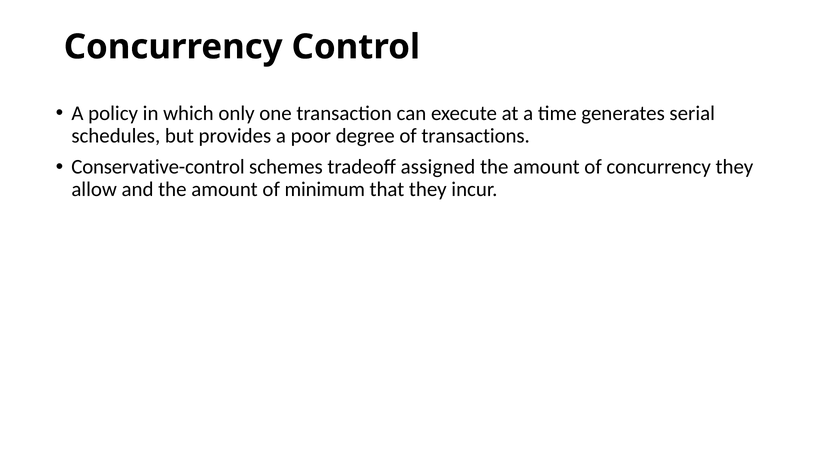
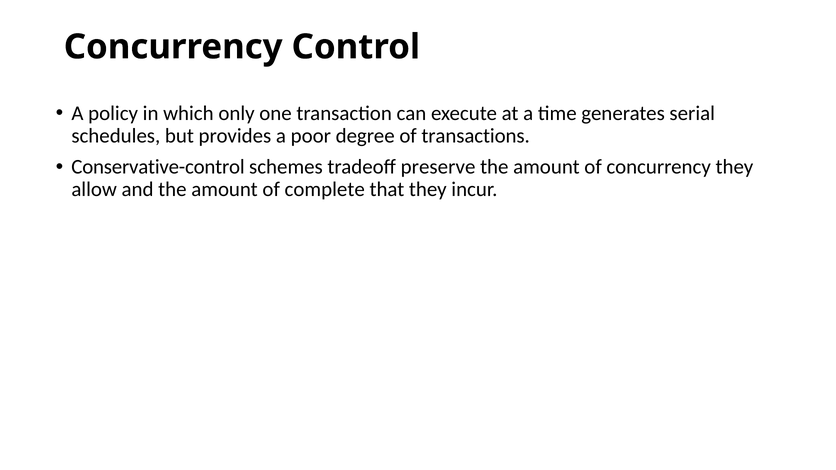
assigned: assigned -> preserve
minimum: minimum -> complete
